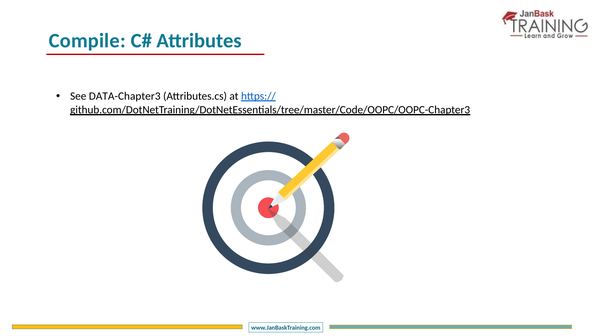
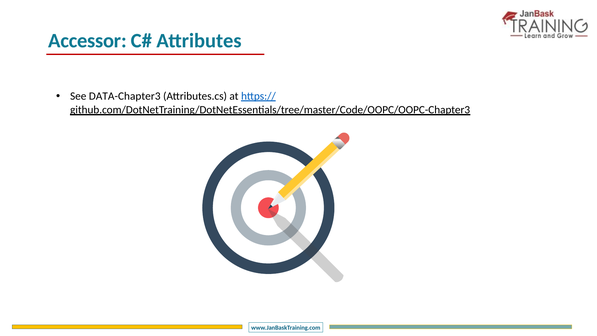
Compile: Compile -> Accessor
